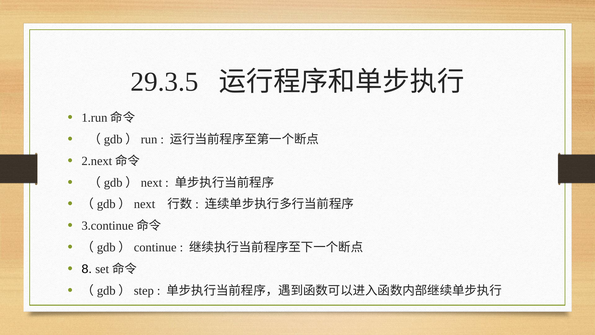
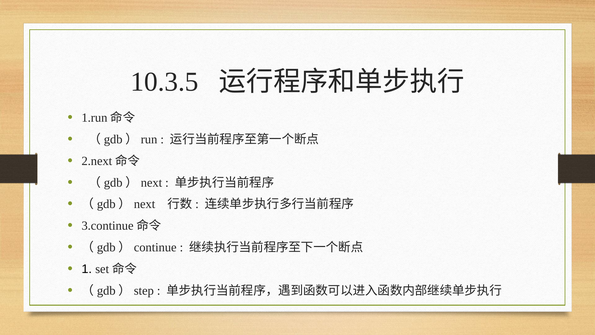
29.3.5: 29.3.5 -> 10.3.5
8: 8 -> 1
